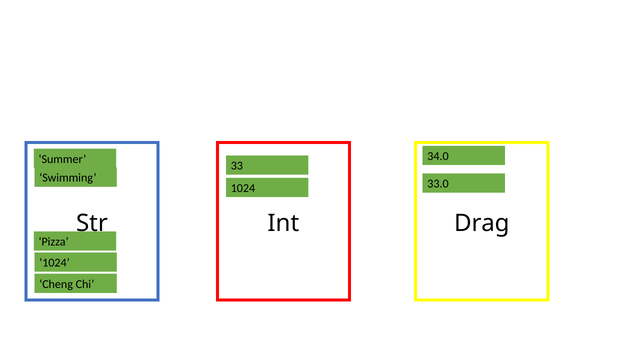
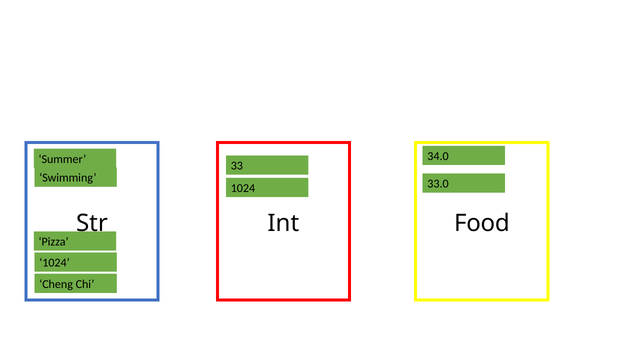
Drag: Drag -> Food
